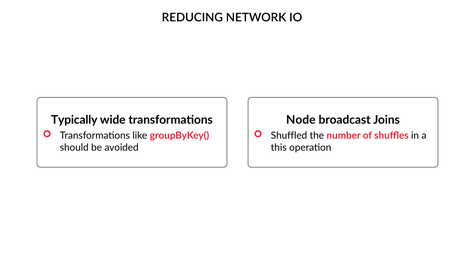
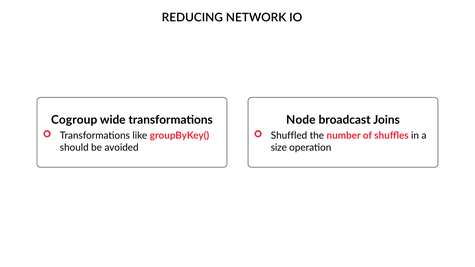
Typically: Typically -> Cogroup
this: this -> size
